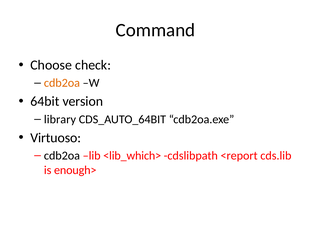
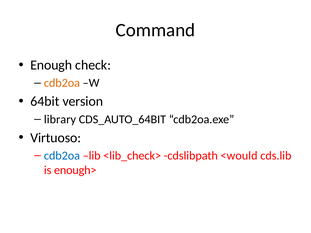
Choose: Choose -> Enough
cdb2oa at (62, 156) colour: black -> blue
<lib_which>: <lib_which> -> <lib_check>
<report: <report -> <would
